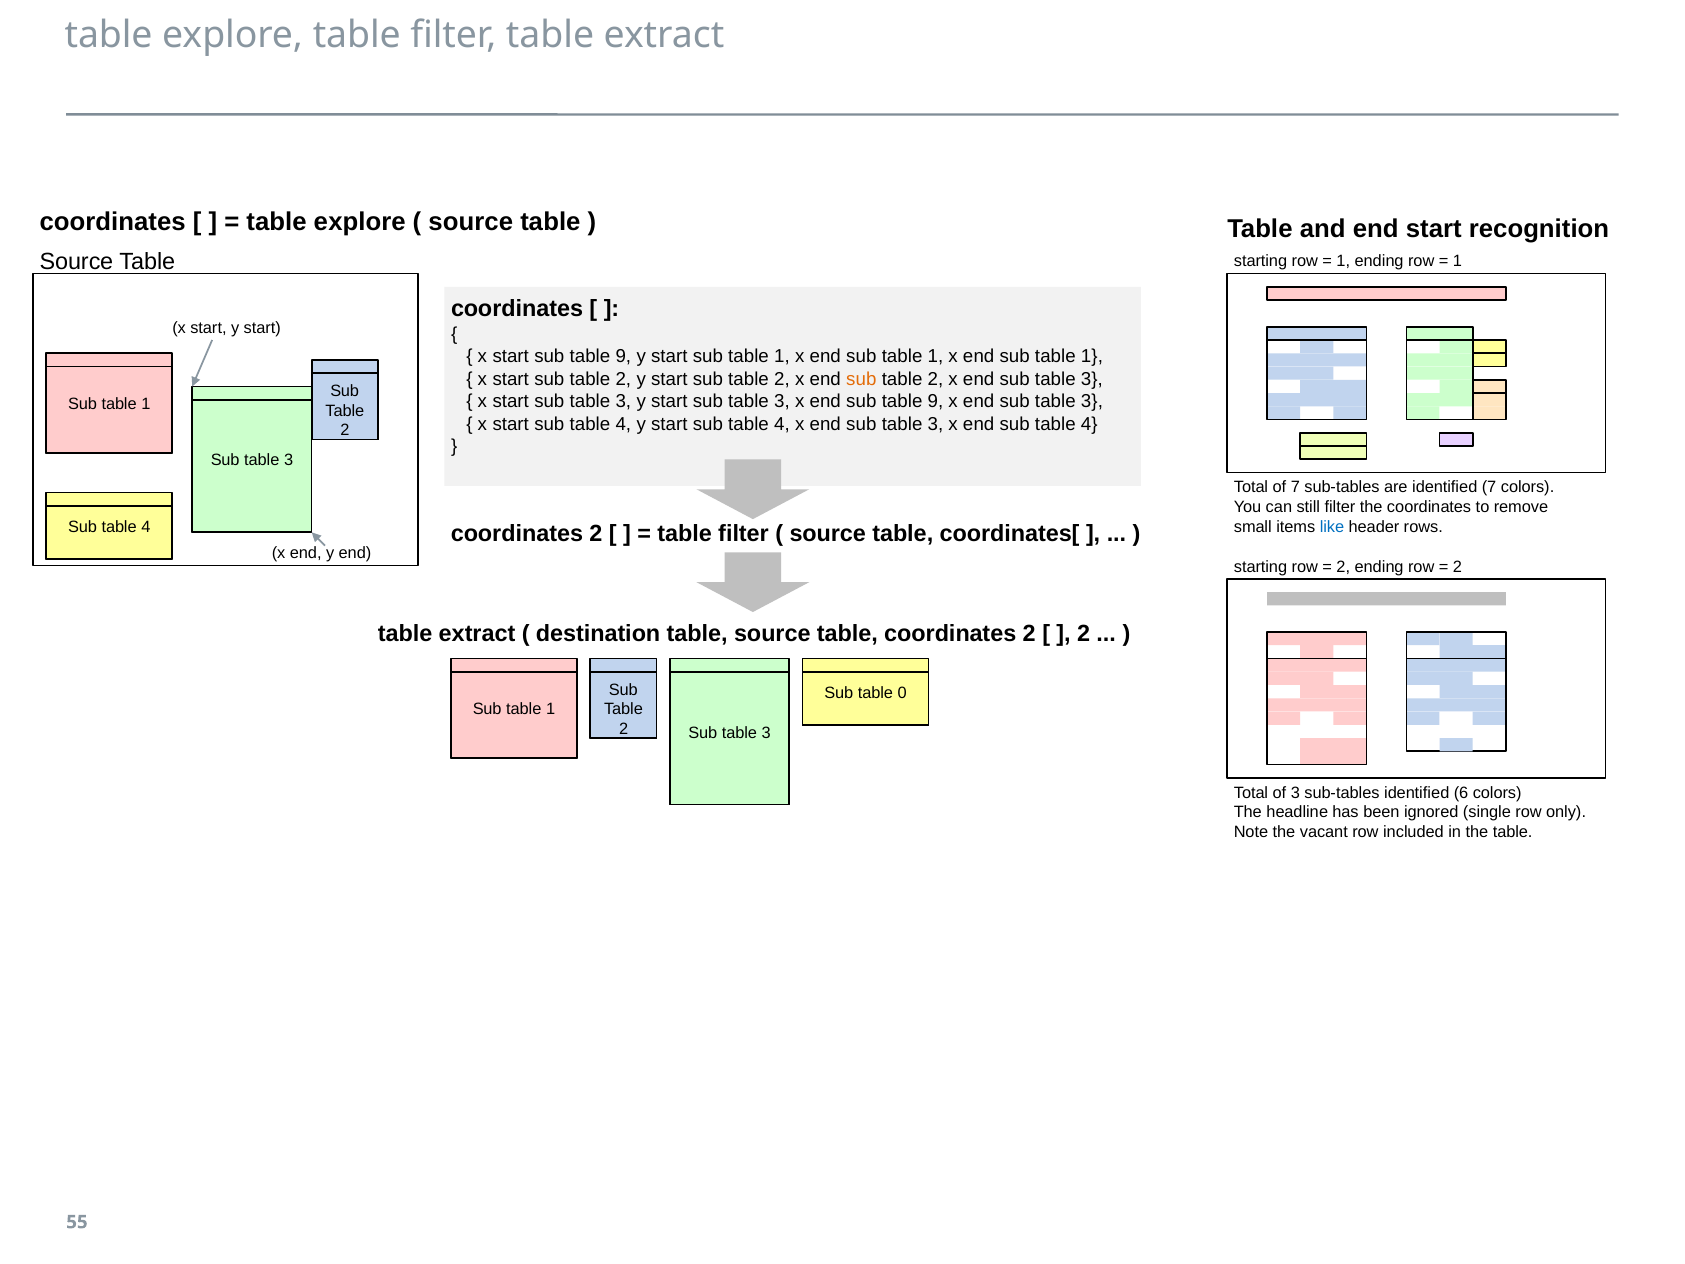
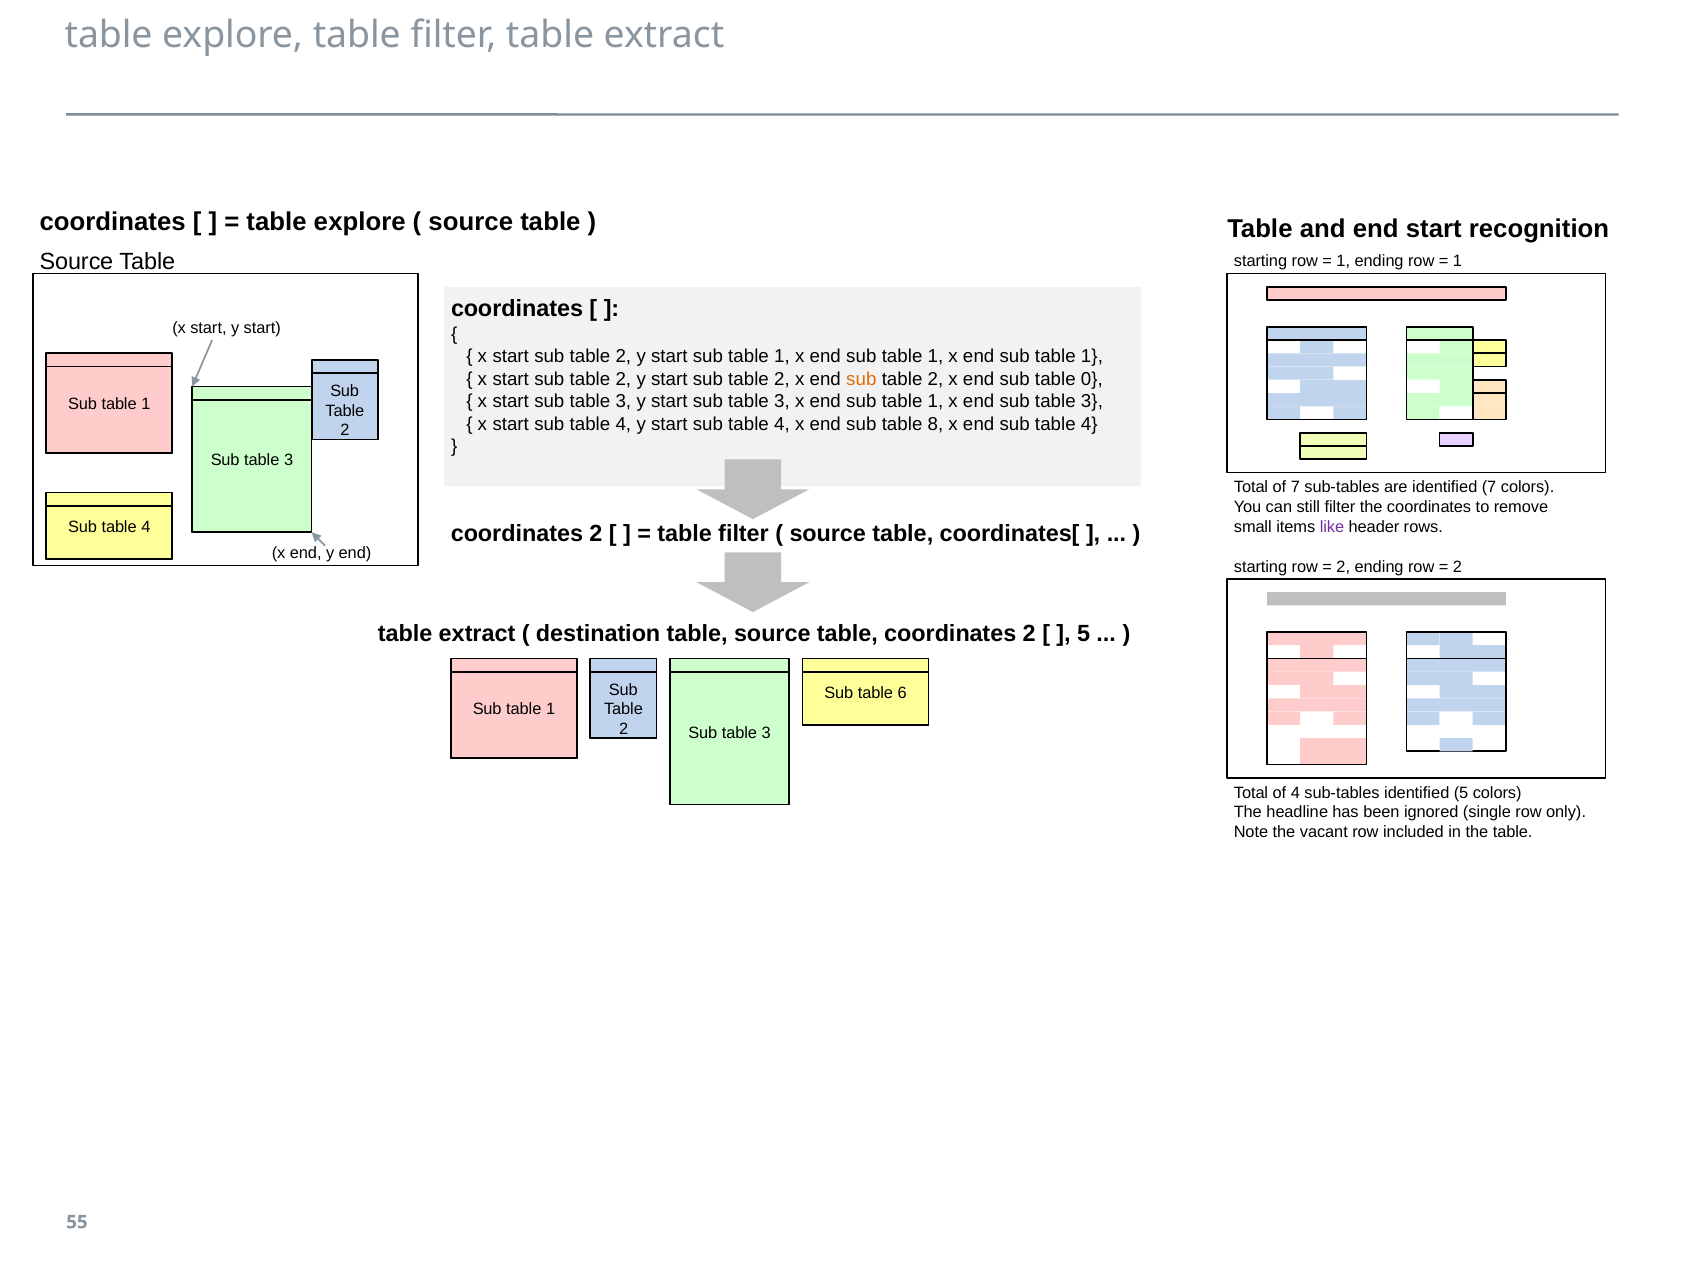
9 at (623, 356): 9 -> 2
3 at (1092, 379): 3 -> 0
9 at (935, 401): 9 -> 1
3 at (935, 424): 3 -> 8
like colour: blue -> purple
2 at (1084, 633): 2 -> 5
0: 0 -> 6
of 3: 3 -> 4
identified 6: 6 -> 5
